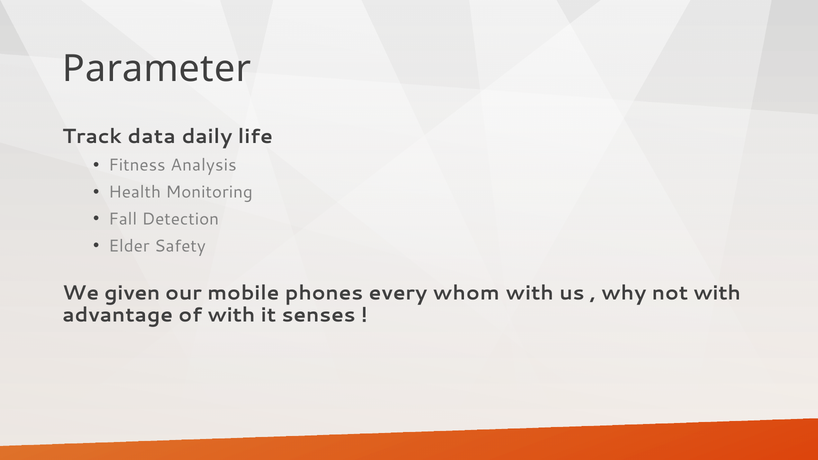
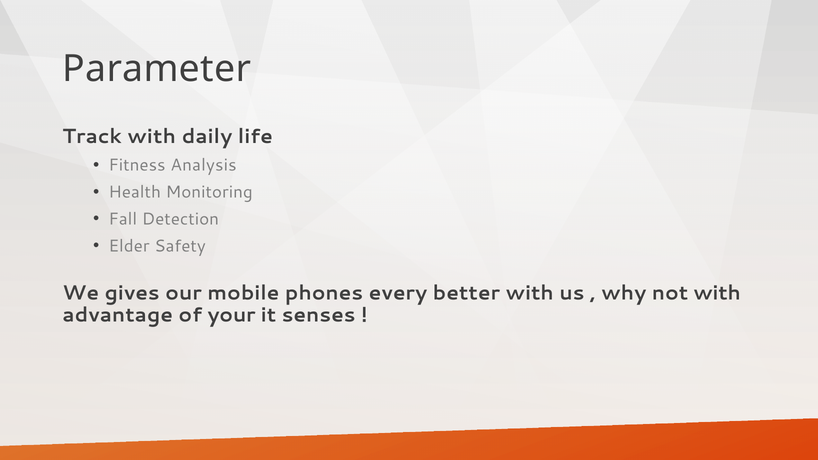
Track data: data -> with
given: given -> gives
whom: whom -> better
of with: with -> your
